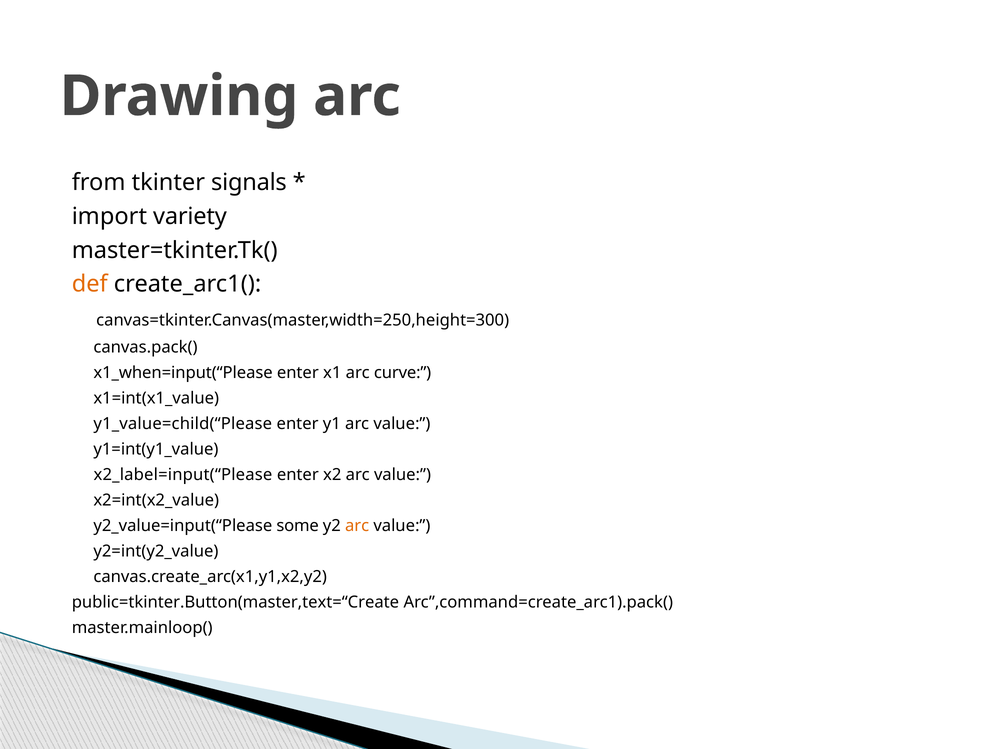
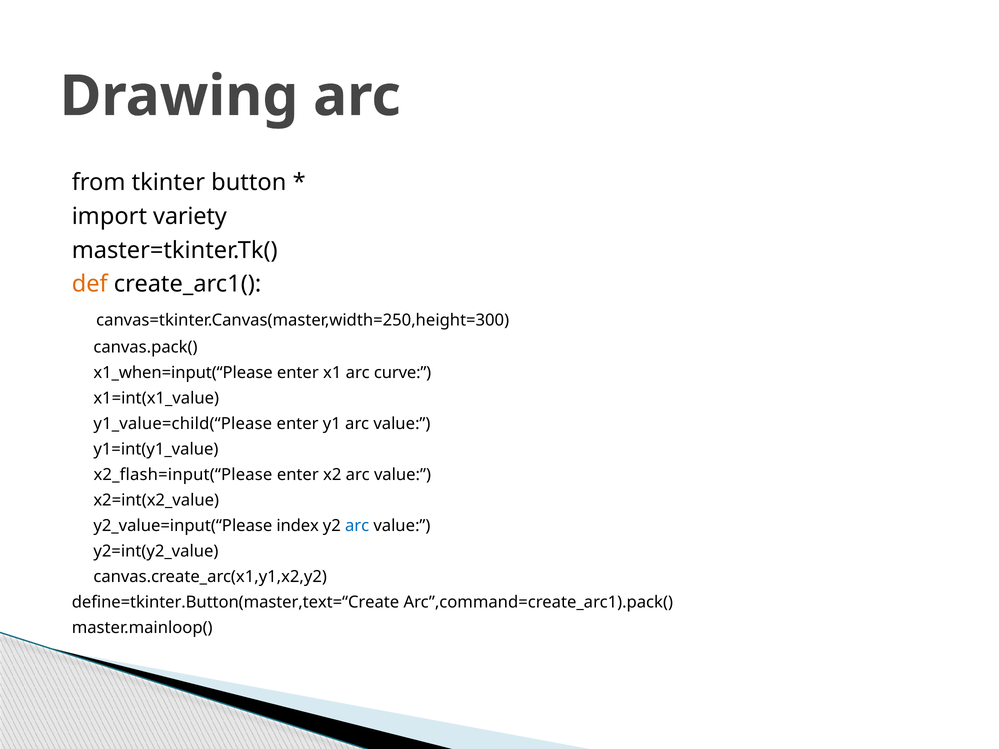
signals: signals -> button
x2_label=input(“Please: x2_label=input(“Please -> x2_flash=input(“Please
some: some -> index
arc at (357, 526) colour: orange -> blue
public=tkinter.Button(master,text=“Create: public=tkinter.Button(master,text=“Create -> define=tkinter.Button(master,text=“Create
